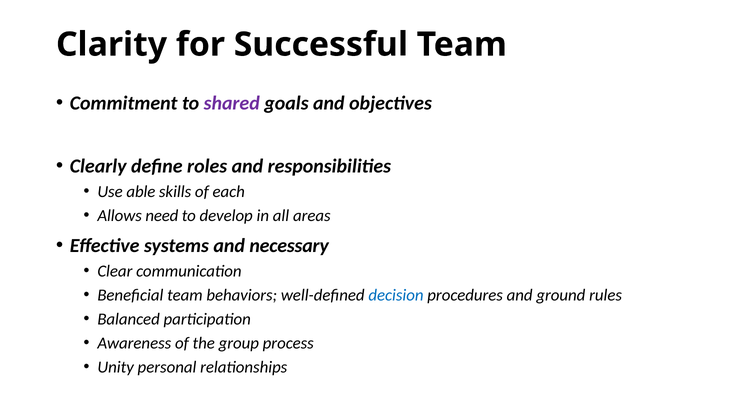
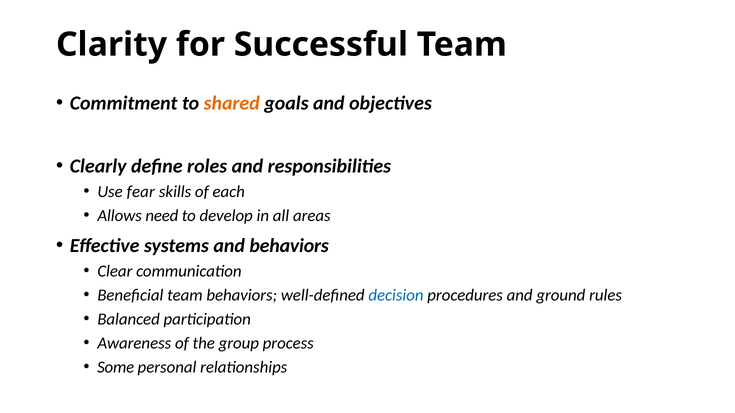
shared colour: purple -> orange
able: able -> fear
and necessary: necessary -> behaviors
Unity: Unity -> Some
